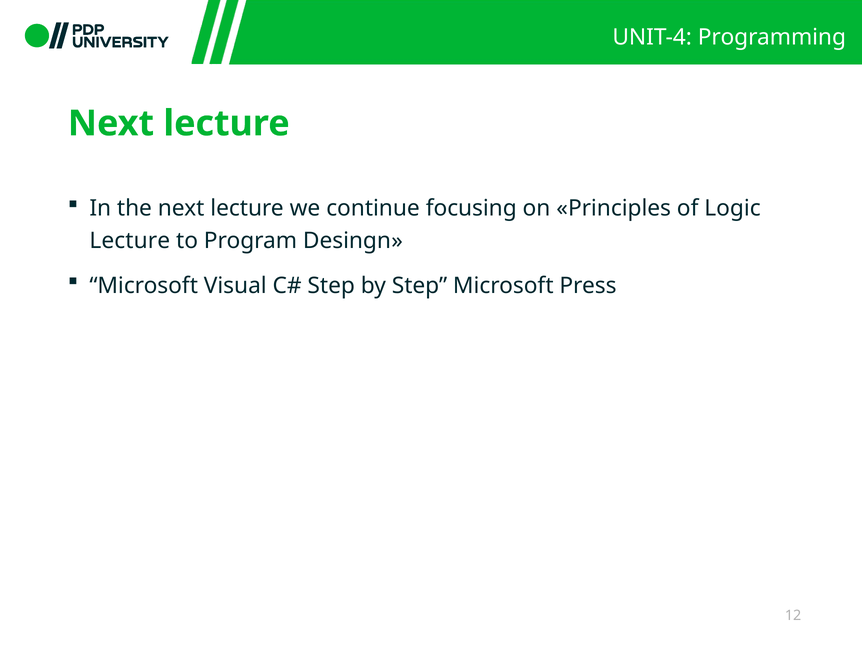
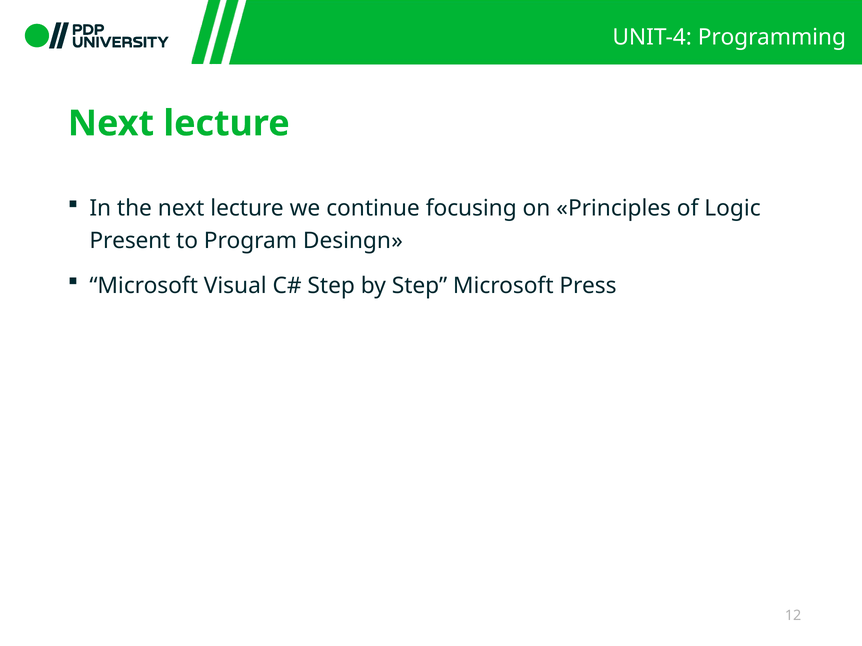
Lecture at (130, 241): Lecture -> Present
